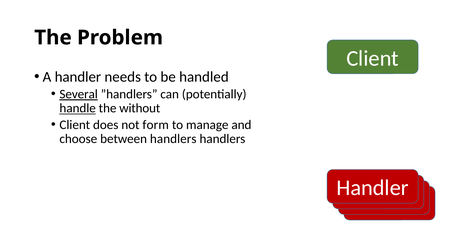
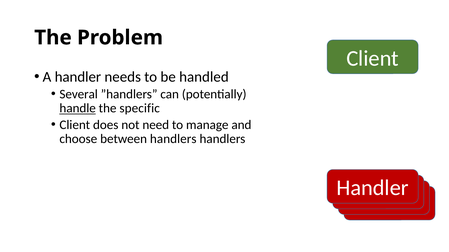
Several underline: present -> none
without: without -> specific
form: form -> need
